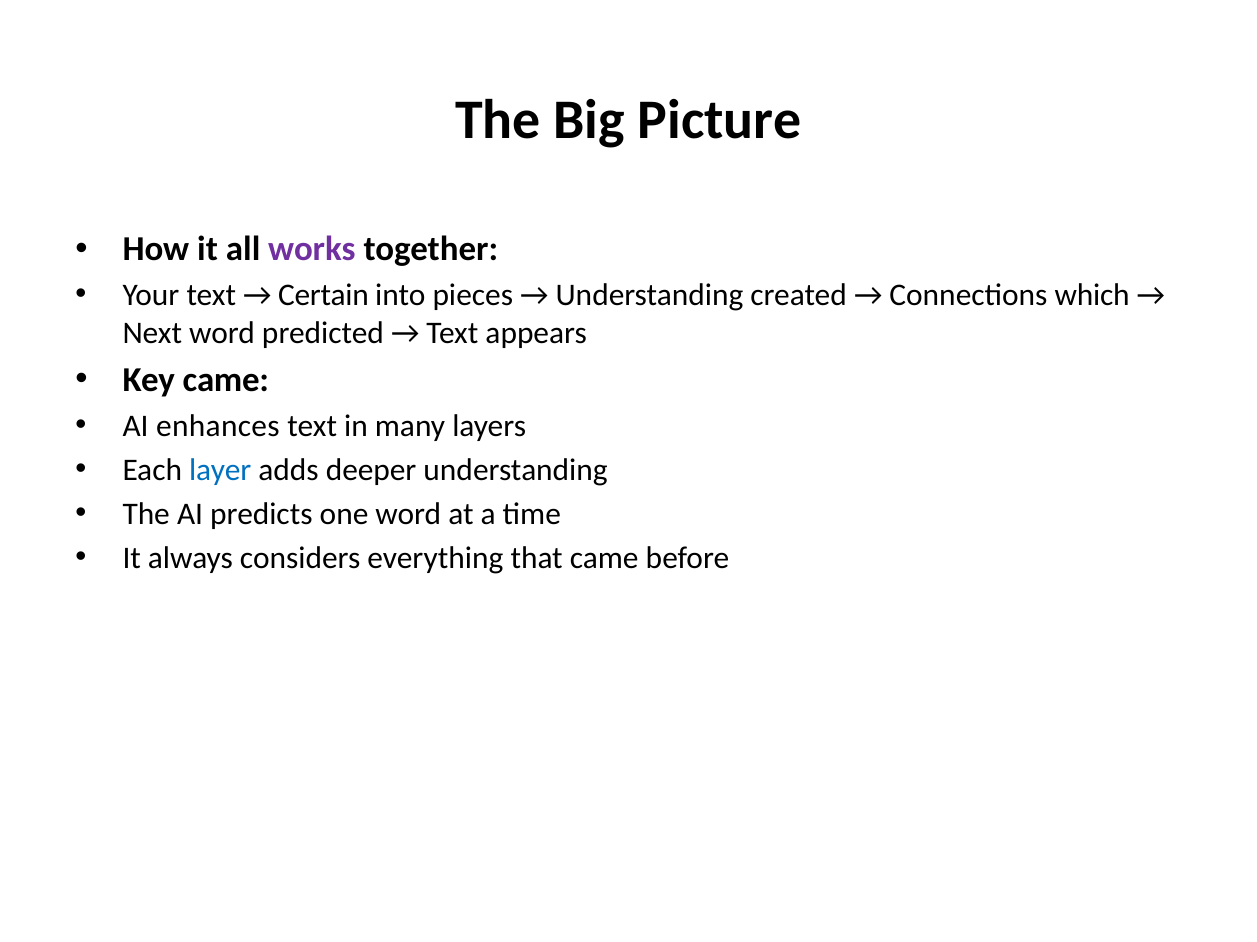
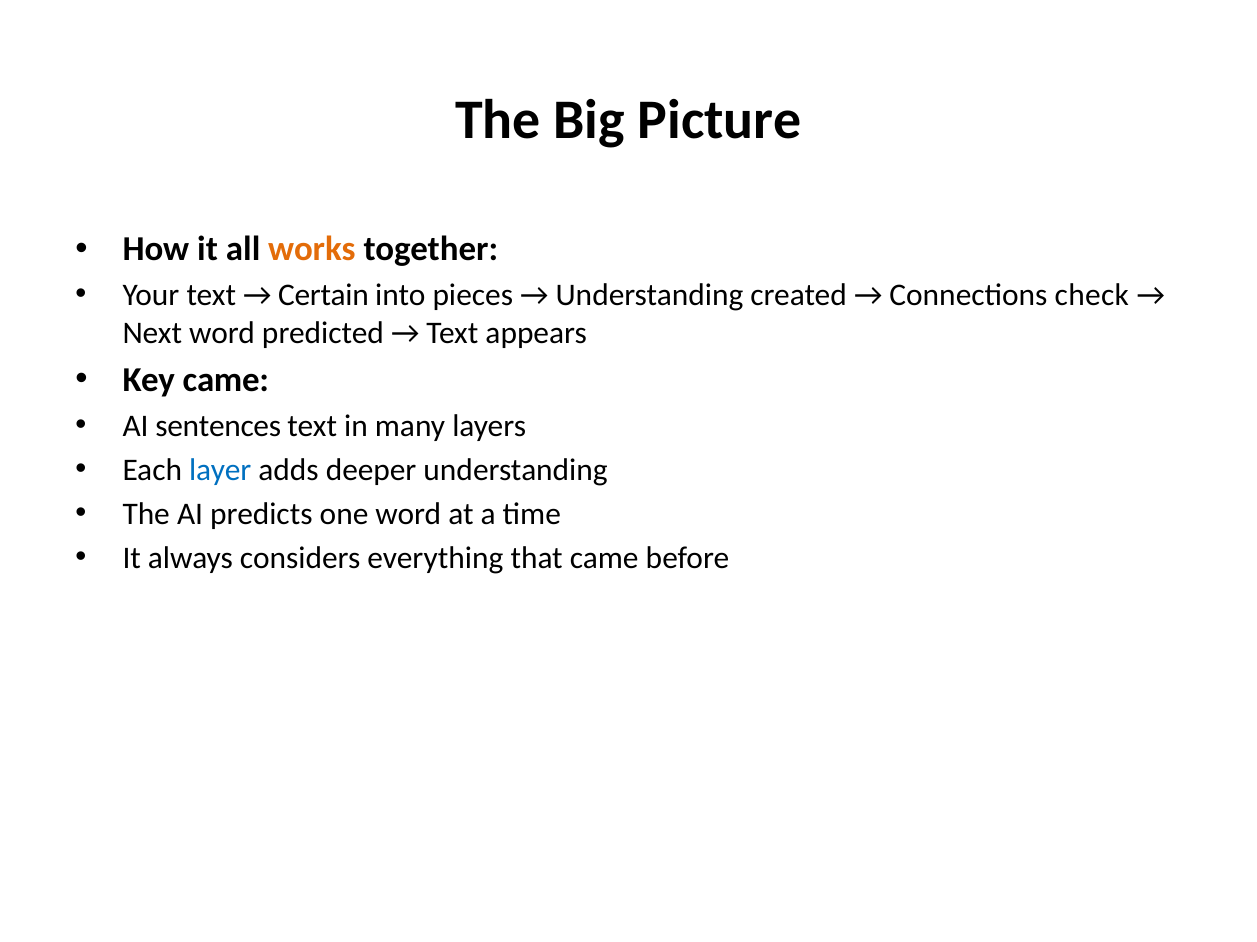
works colour: purple -> orange
which: which -> check
enhances: enhances -> sentences
